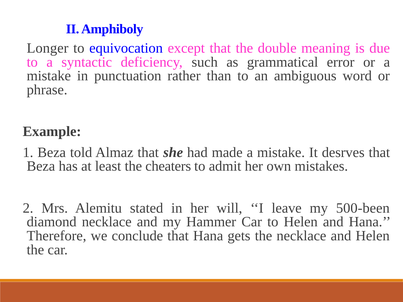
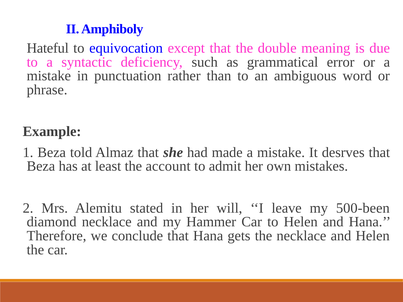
Longer: Longer -> Hateful
cheaters: cheaters -> account
